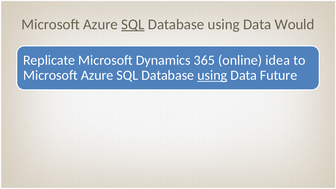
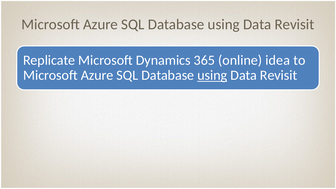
SQL at (133, 24) underline: present -> none
Would at (294, 24): Would -> Revisit
Future at (279, 75): Future -> Revisit
